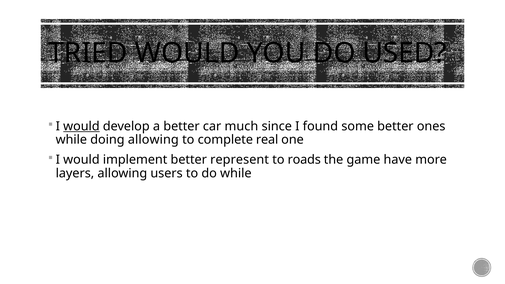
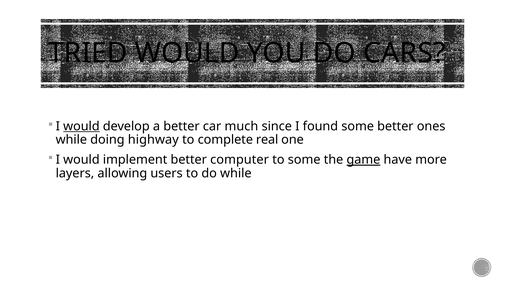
USED: USED -> CARS
doing allowing: allowing -> highway
represent: represent -> computer
to roads: roads -> some
game underline: none -> present
